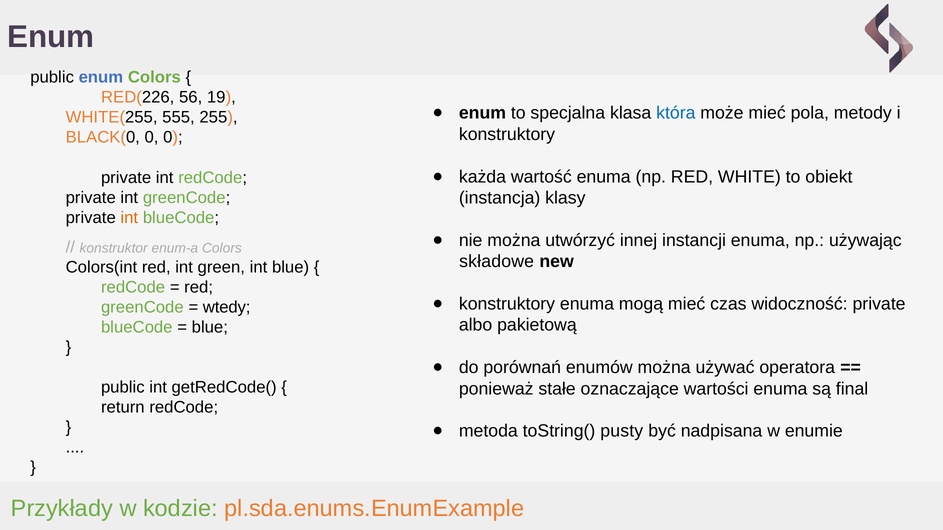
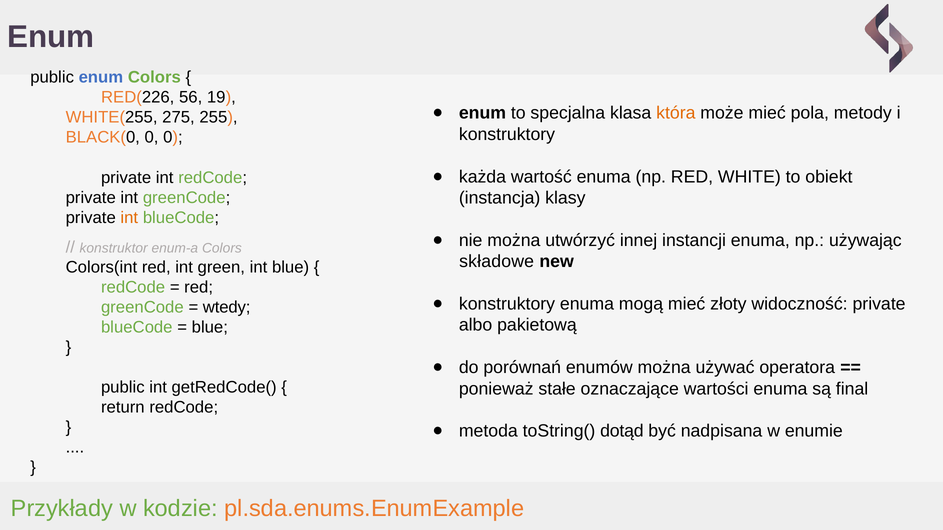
która colour: blue -> orange
555: 555 -> 275
czas: czas -> złoty
pusty: pusty -> dotąd
